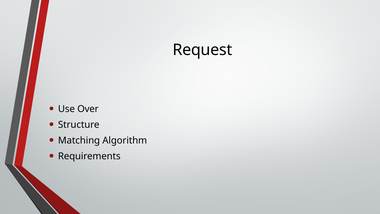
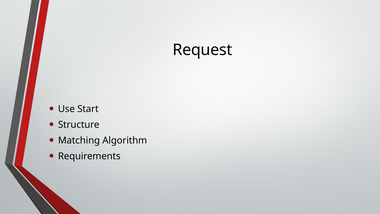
Over: Over -> Start
